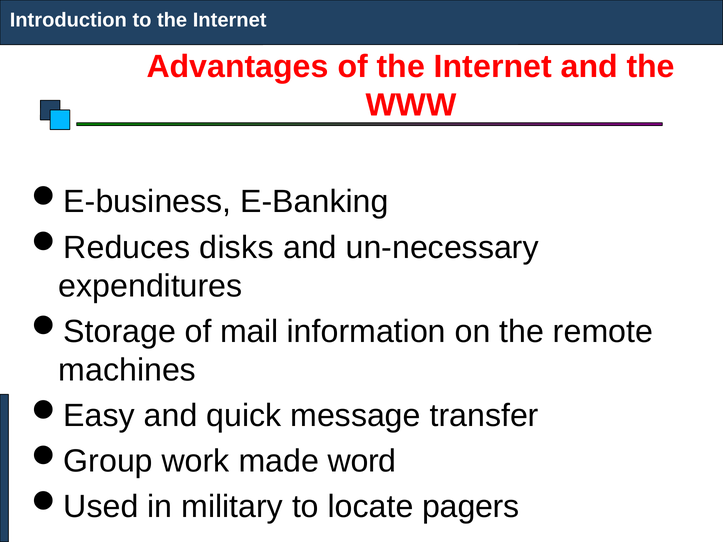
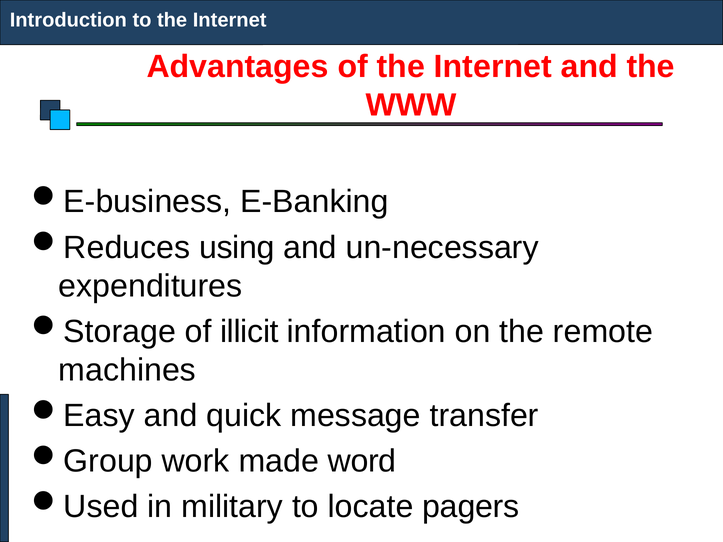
disks: disks -> using
mail: mail -> illicit
